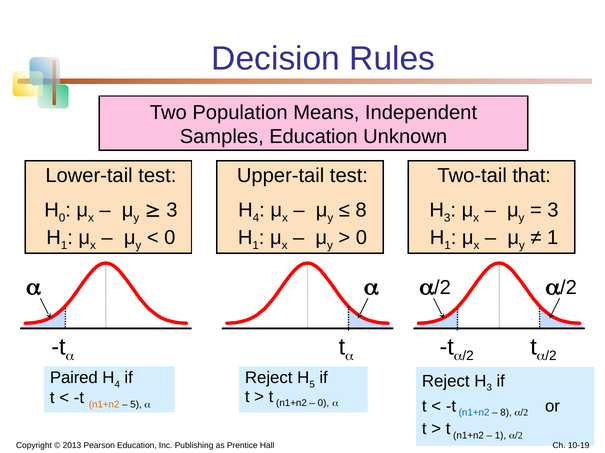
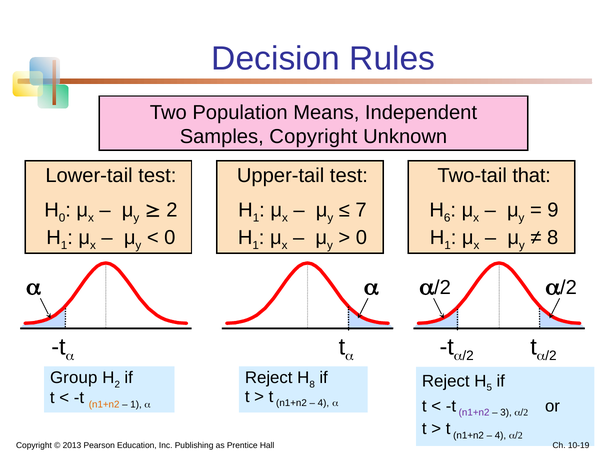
Samples Education: Education -> Copyright
3 at (172, 210): 3 -> 2
4 at (256, 218): 4 -> 1
8 at (361, 210): 8 -> 7
3 at (447, 218): 3 -> 6
3 at (553, 210): 3 -> 9
1 at (553, 238): 1 -> 8
Paired: Paired -> Group
4 at (117, 385): 4 -> 2
5 at (312, 385): 5 -> 8
3 at (489, 388): 3 -> 5
0 at (323, 404): 0 -> 4
5 at (136, 405): 5 -> 1
n1+n2 at (474, 413) colour: blue -> purple
8 at (506, 413): 8 -> 3
1 at (500, 436): 1 -> 4
